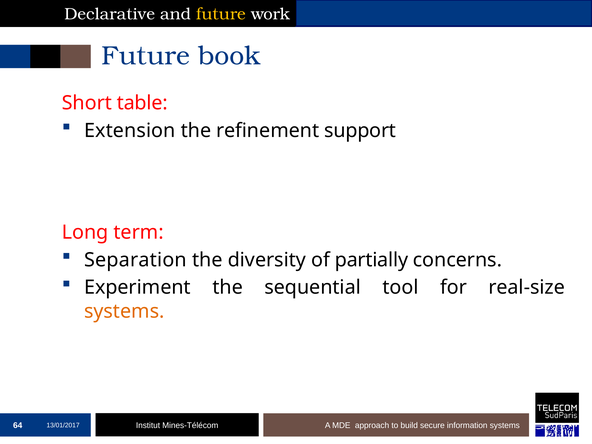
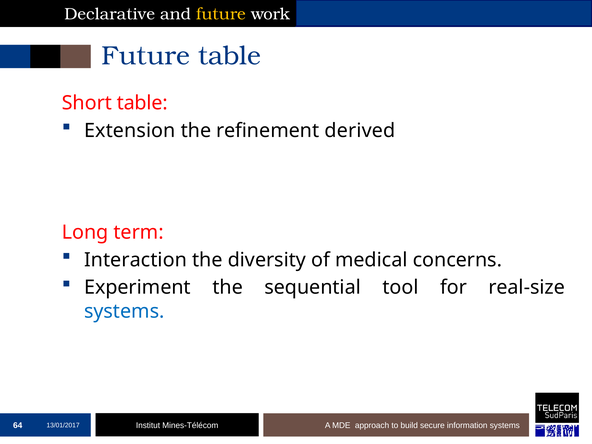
Future book: book -> table
support: support -> derived
Separation: Separation -> Interaction
partially: partially -> medical
systems at (124, 311) colour: orange -> blue
